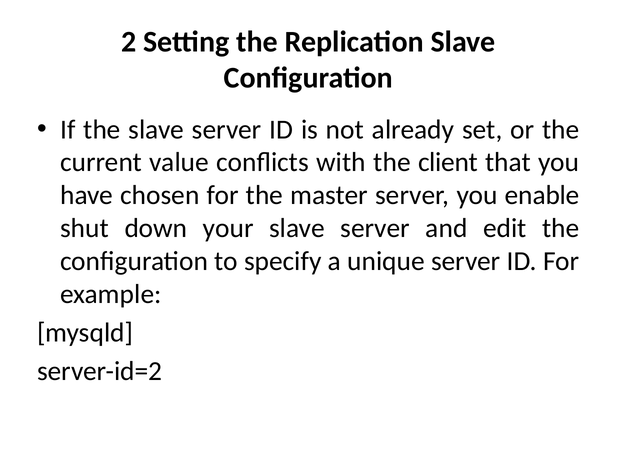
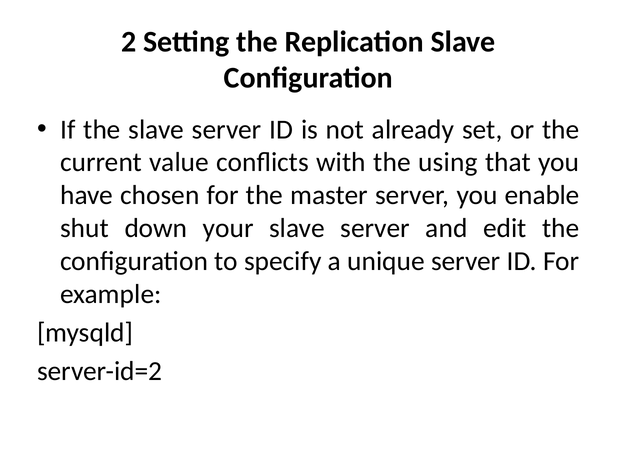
client: client -> using
